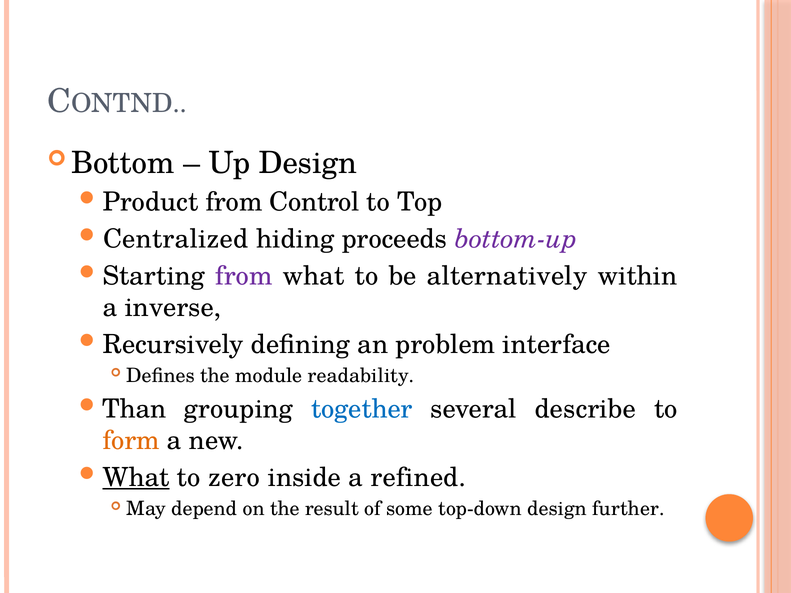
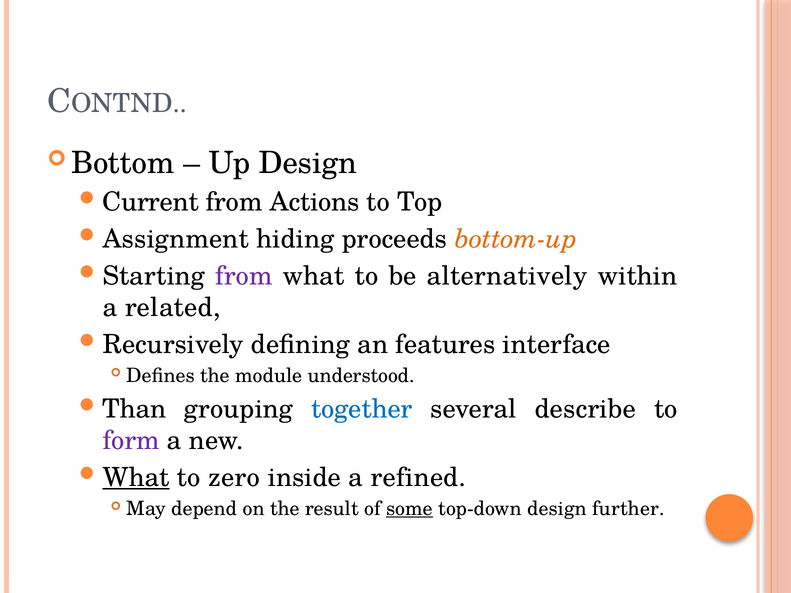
Product: Product -> Current
Control: Control -> Actions
Centralized: Centralized -> Assignment
bottom-up colour: purple -> orange
inverse: inverse -> related
problem: problem -> features
readability: readability -> understood
form colour: orange -> purple
some underline: none -> present
